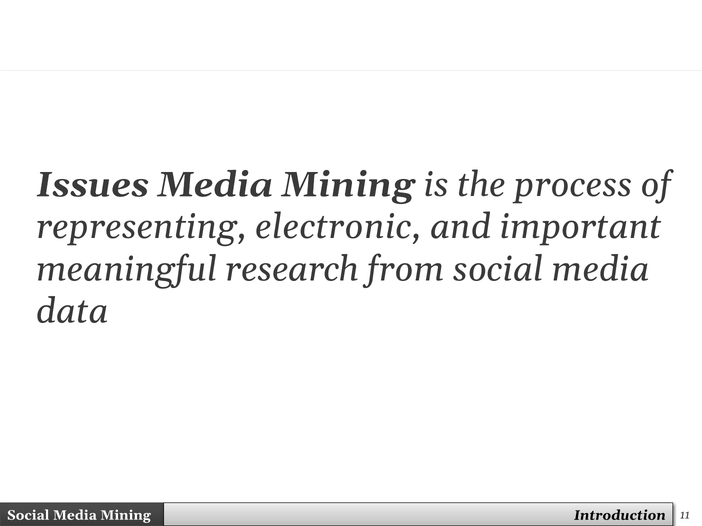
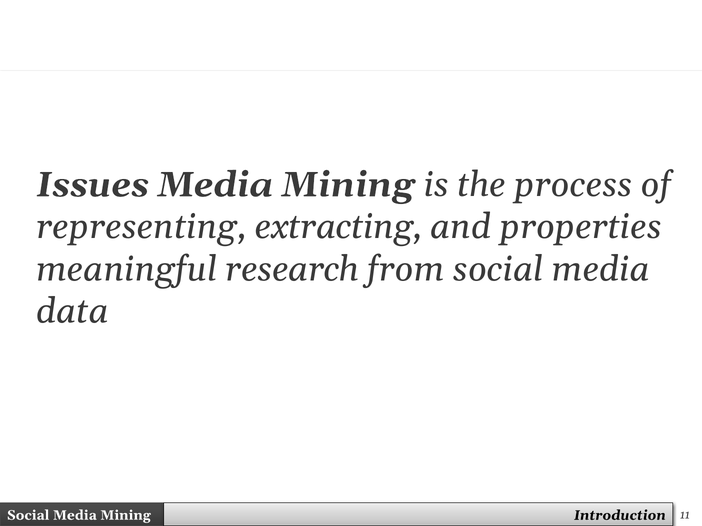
electronic: electronic -> extracting
important: important -> properties
